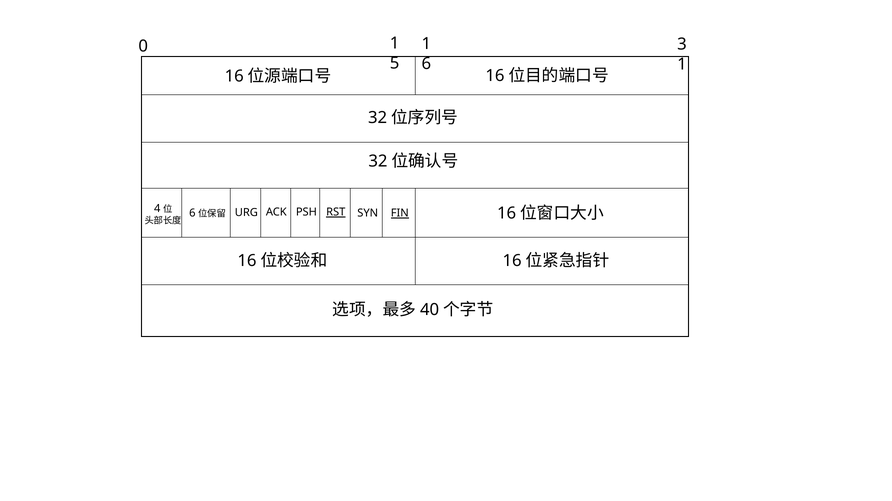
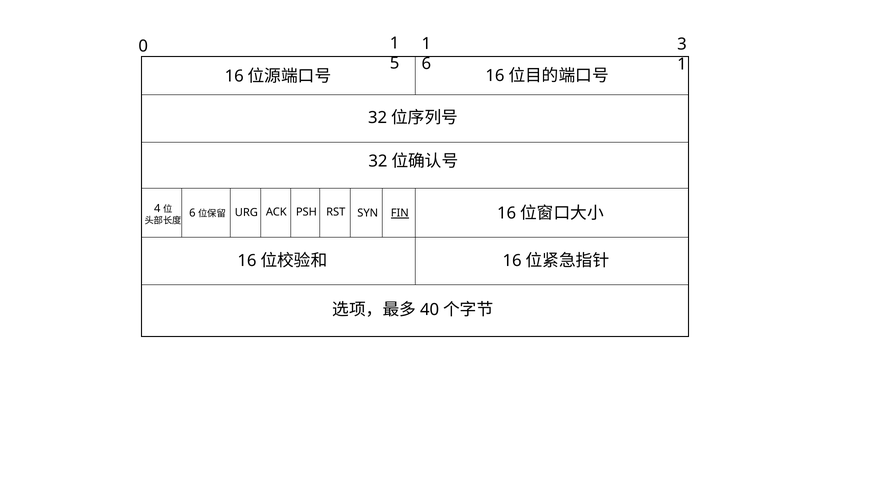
RST underline: present -> none
